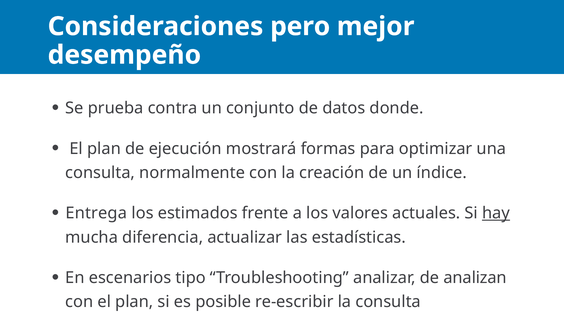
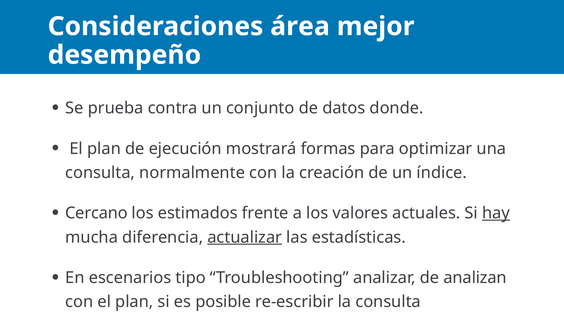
pero: pero -> área
Entrega: Entrega -> Cercano
actualizar underline: none -> present
